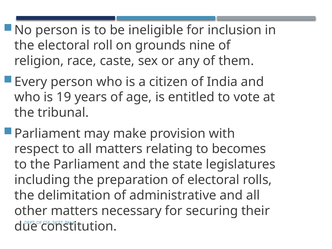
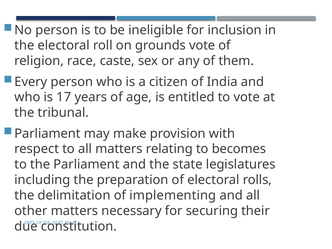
grounds nine: nine -> vote
19: 19 -> 17
administrative: administrative -> implementing
